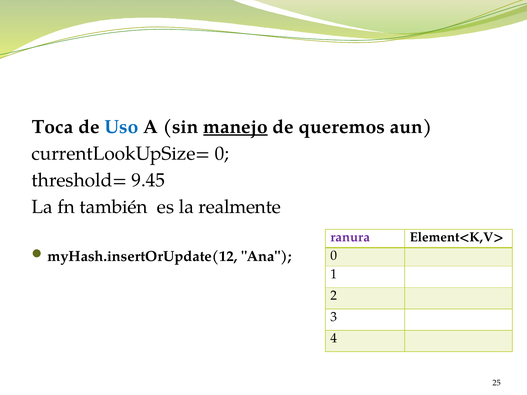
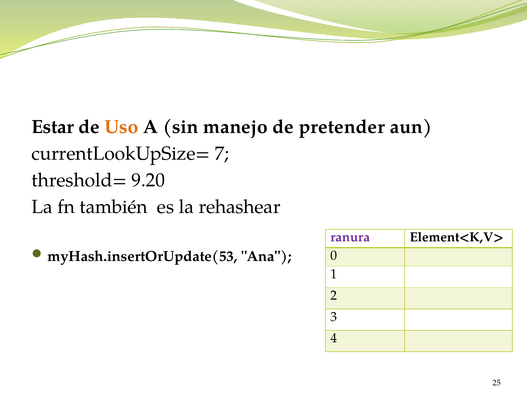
Toca: Toca -> Estar
Uso colour: blue -> orange
manejo underline: present -> none
queremos: queremos -> pretender
currentLookUpSize= 0: 0 -> 7
9.45: 9.45 -> 9.20
realmente: realmente -> rehashear
myHash.insertOrUpdate(12: myHash.insertOrUpdate(12 -> myHash.insertOrUpdate(53
